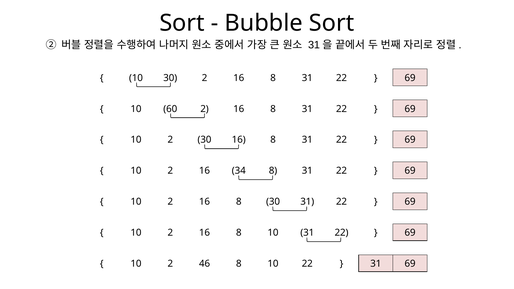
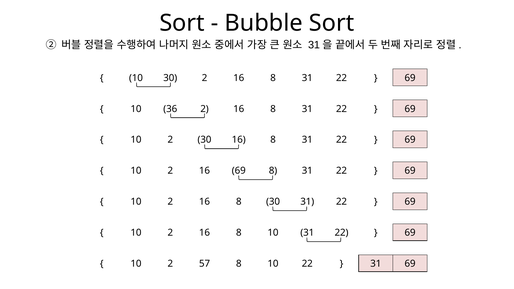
60: 60 -> 36
16 34: 34 -> 69
46: 46 -> 57
